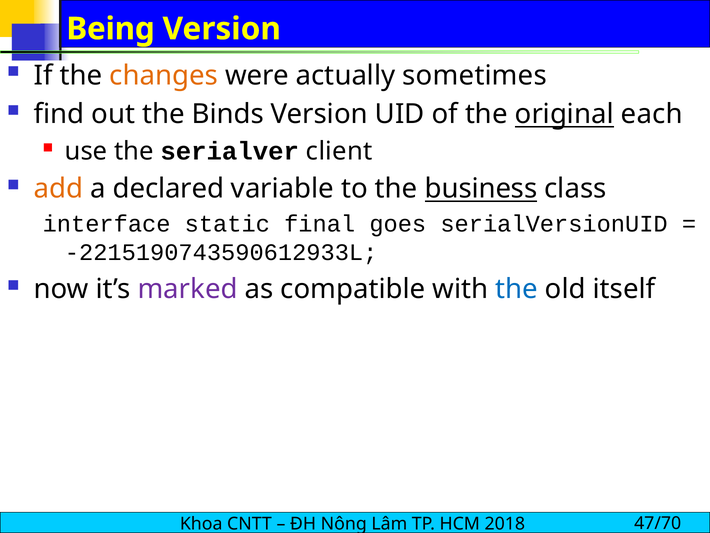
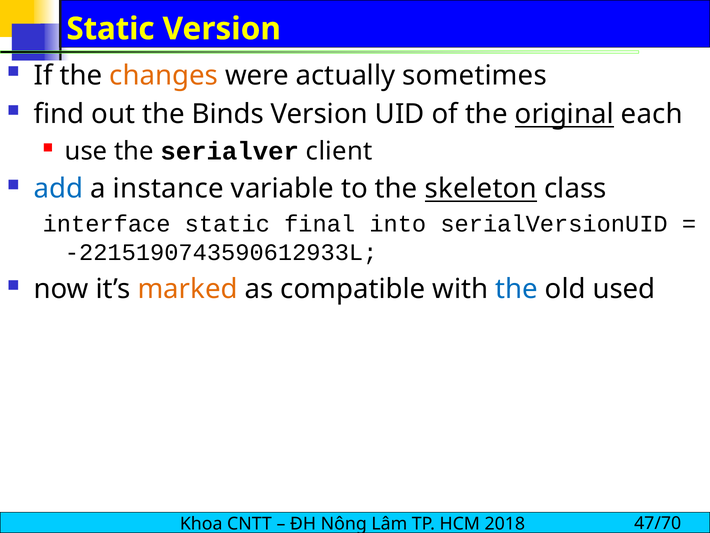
Being at (110, 29): Being -> Static
add colour: orange -> blue
declared: declared -> instance
business: business -> skeleton
goes: goes -> into
marked colour: purple -> orange
itself: itself -> used
